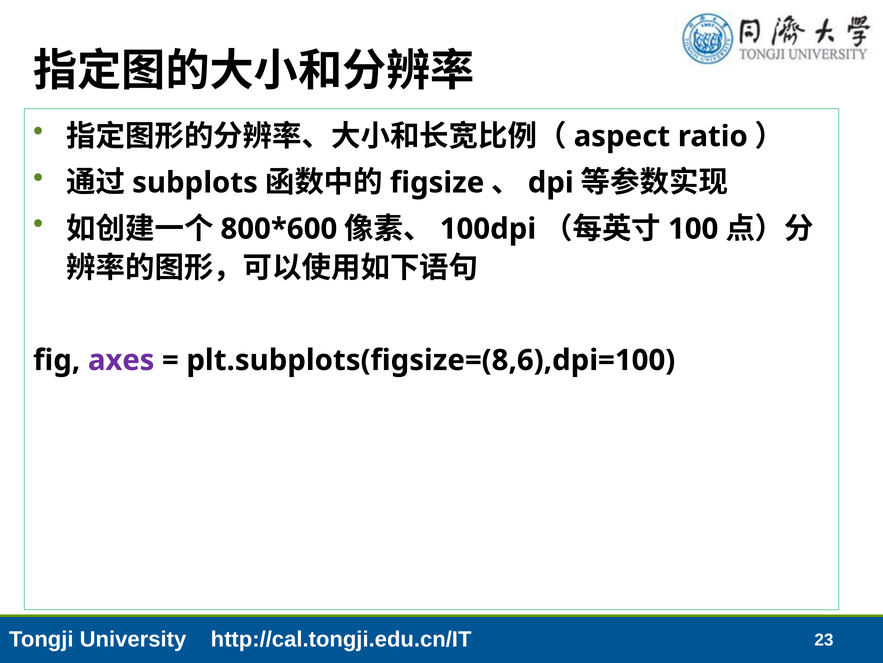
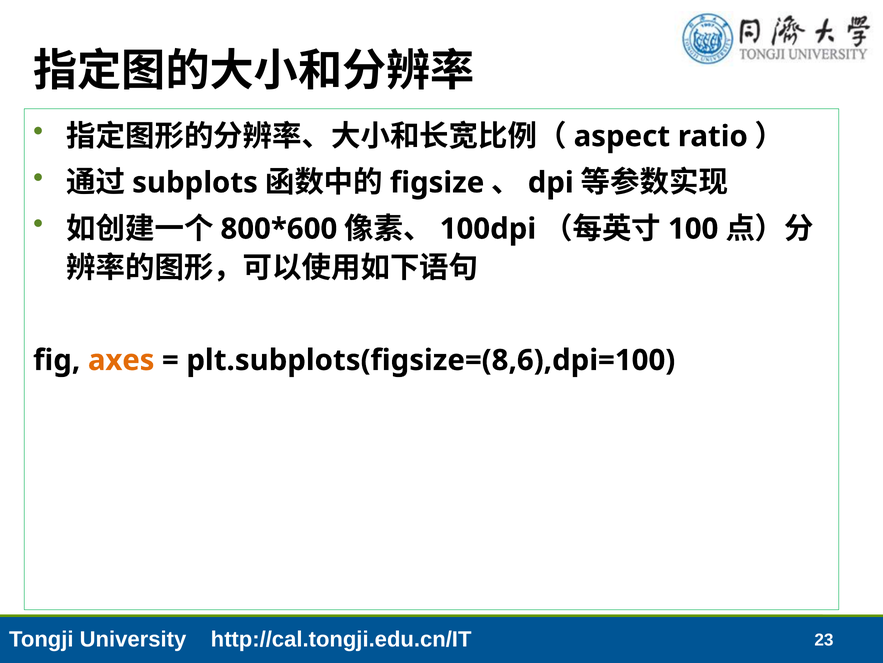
axes colour: purple -> orange
